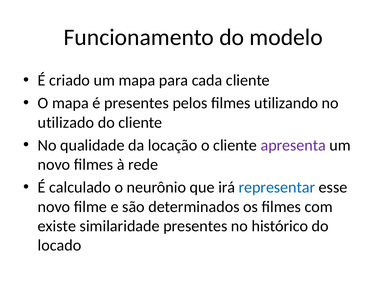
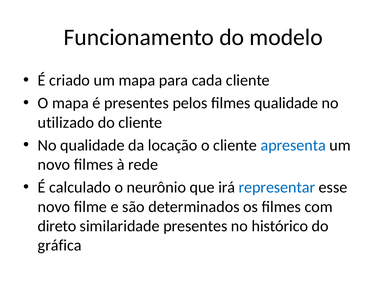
filmes utilizando: utilizando -> qualidade
apresenta colour: purple -> blue
existe: existe -> direto
locado: locado -> gráfica
